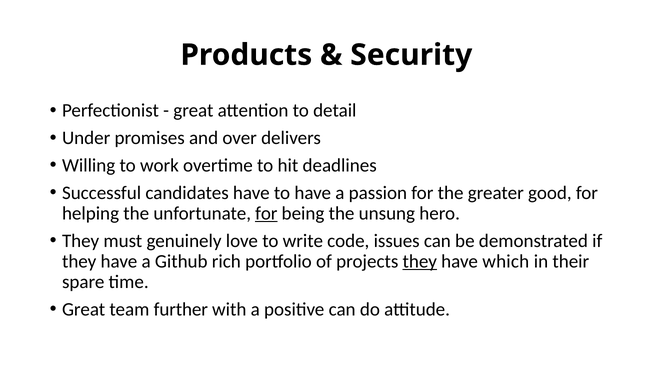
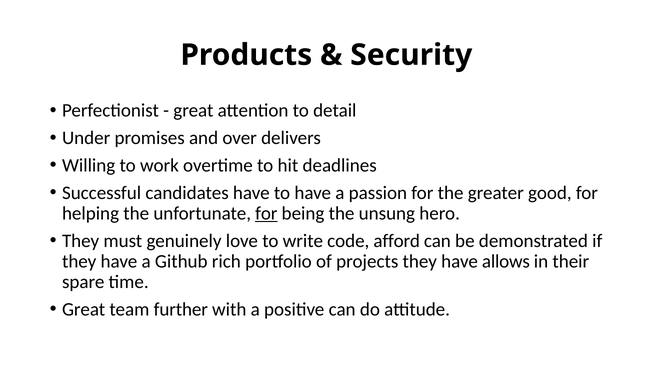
issues: issues -> afford
they at (420, 261) underline: present -> none
which: which -> allows
